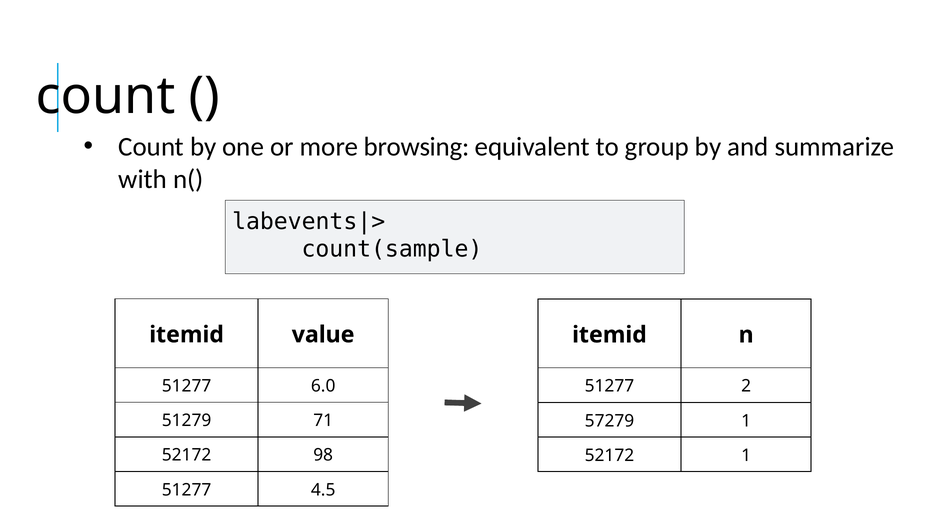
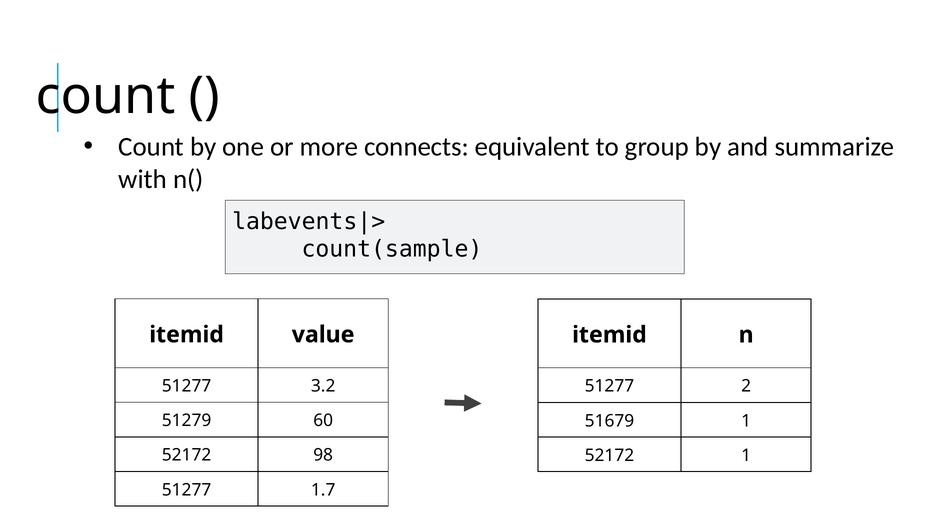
browsing: browsing -> connects
6.0: 6.0 -> 3.2
71: 71 -> 60
57279: 57279 -> 51679
4.5: 4.5 -> 1.7
